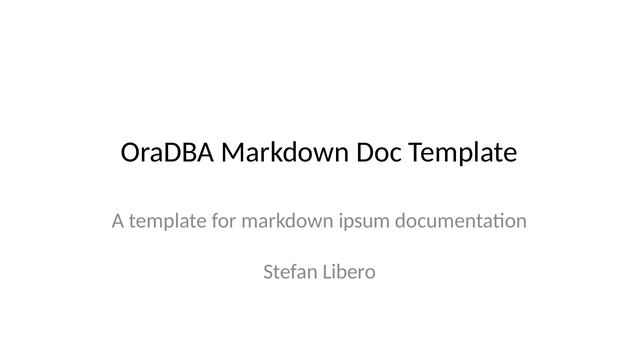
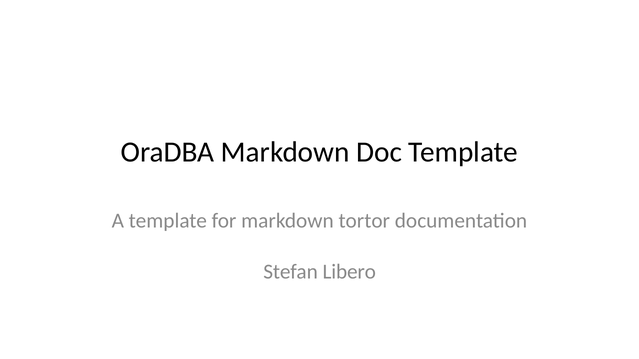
ipsum: ipsum -> tortor
